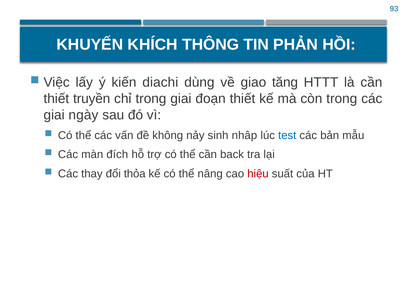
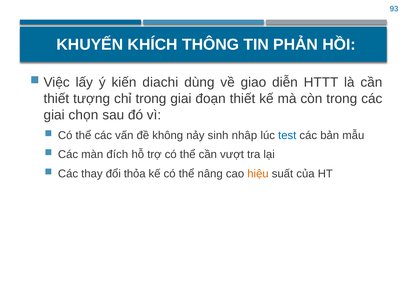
tăng: tăng -> diễn
truyền: truyền -> tượng
ngày: ngày -> chọn
back: back -> vượt
hiệu colour: red -> orange
